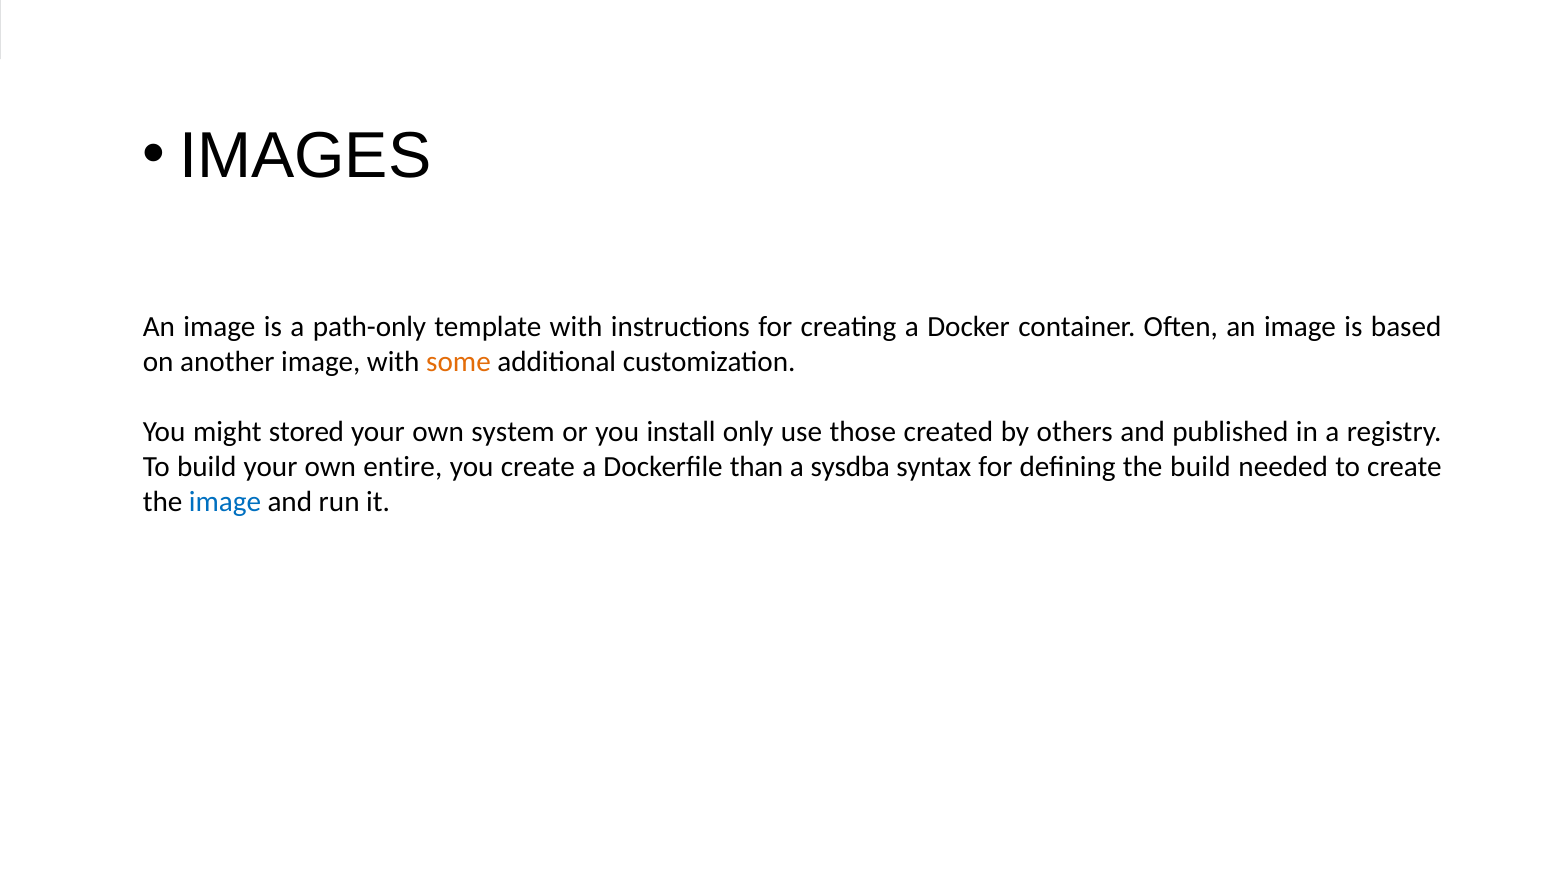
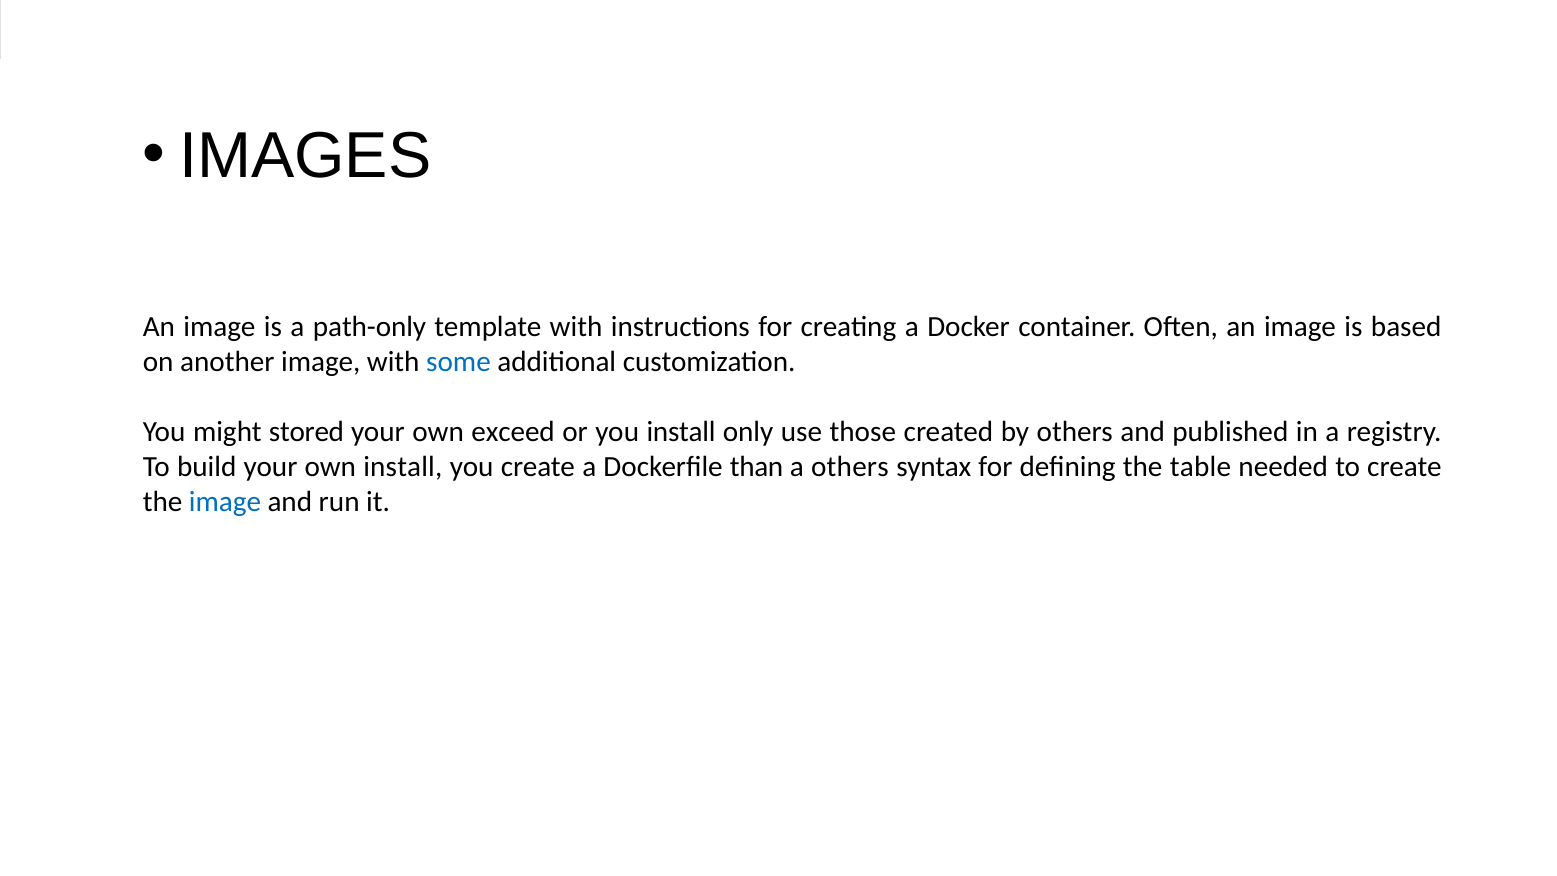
some colour: orange -> blue
system: system -> exceed
own entire: entire -> install
a sysdba: sysdba -> others
the build: build -> table
